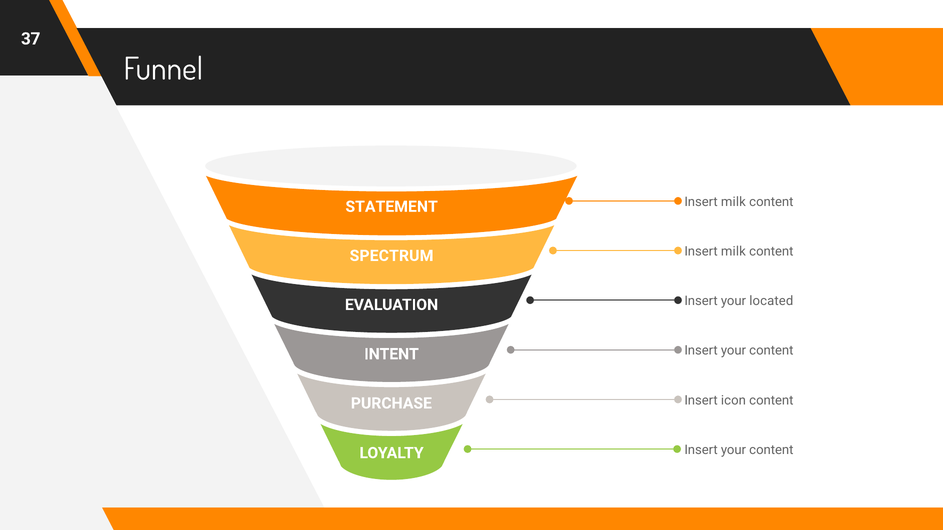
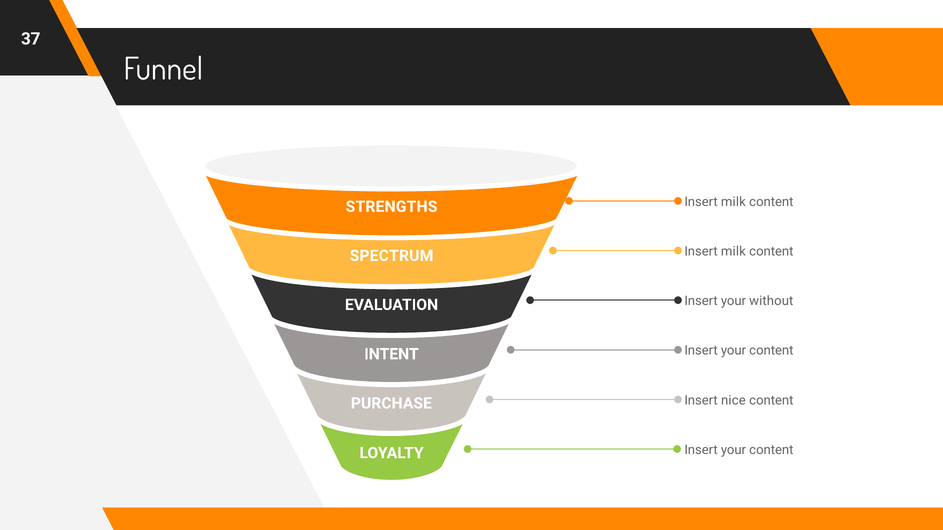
STATEMENT: STATEMENT -> STRENGTHS
located: located -> without
icon: icon -> nice
